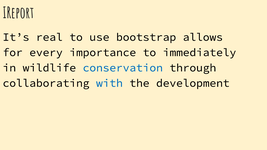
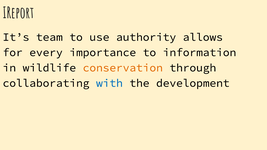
real: real -> team
bootstrap: bootstrap -> authority
immediately: immediately -> information
conservation colour: blue -> orange
